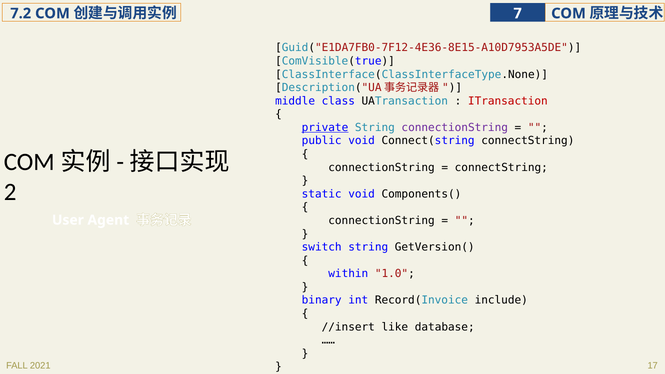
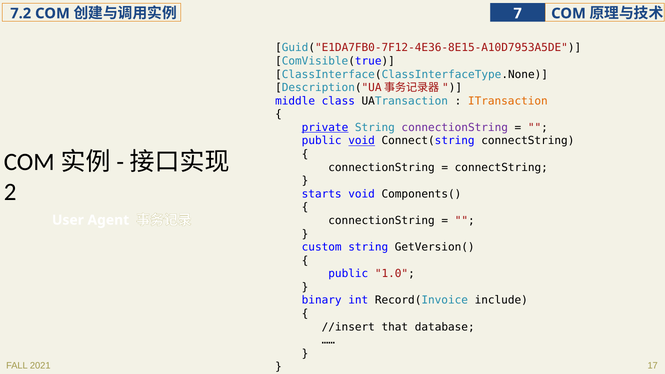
ITransaction colour: red -> orange
void at (362, 141) underline: none -> present
static: static -> starts
switch: switch -> custom
within at (348, 274): within -> public
like: like -> that
